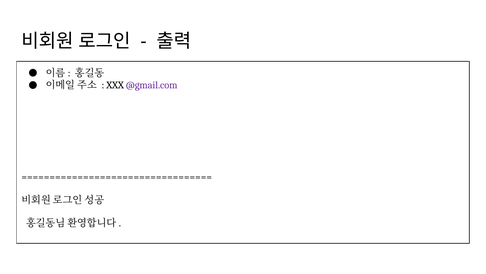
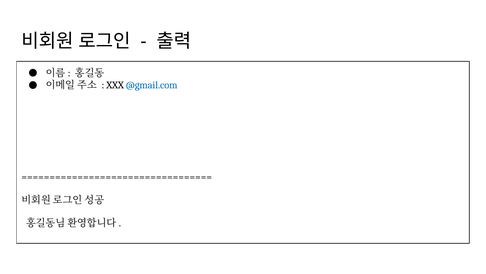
@gmail.com colour: purple -> blue
